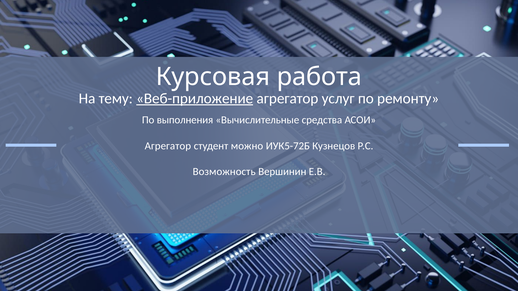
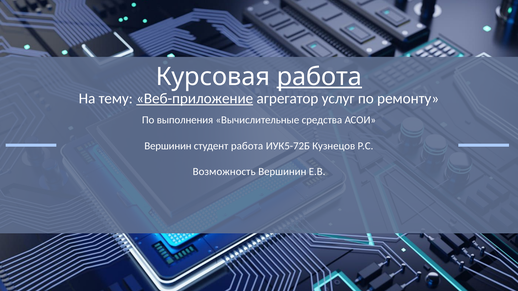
работа at (319, 77) underline: none -> present
Агрегатор at (168, 146): Агрегатор -> Вершинин
студент можно: можно -> работа
